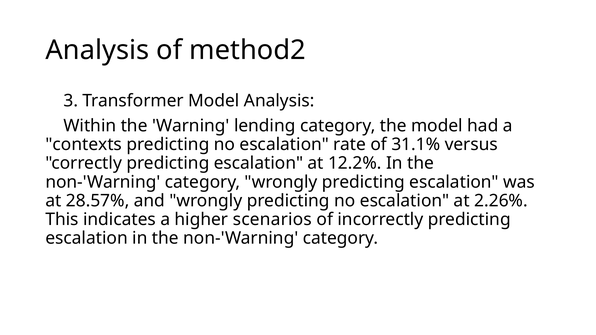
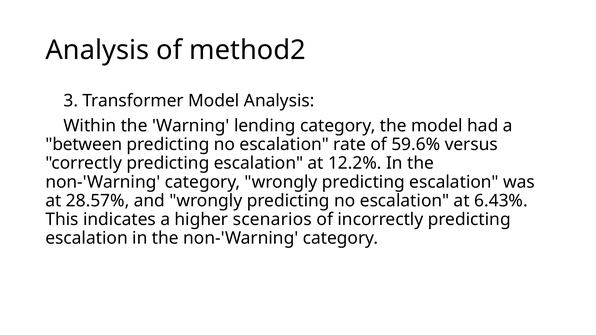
contexts: contexts -> between
31.1%: 31.1% -> 59.6%
2.26%: 2.26% -> 6.43%
